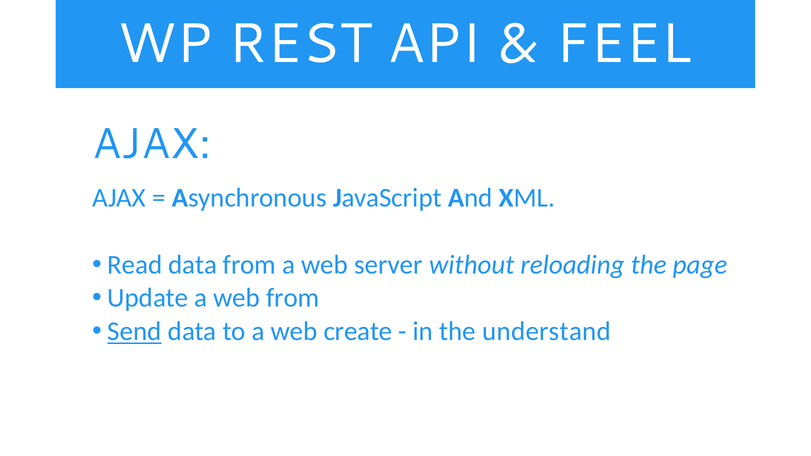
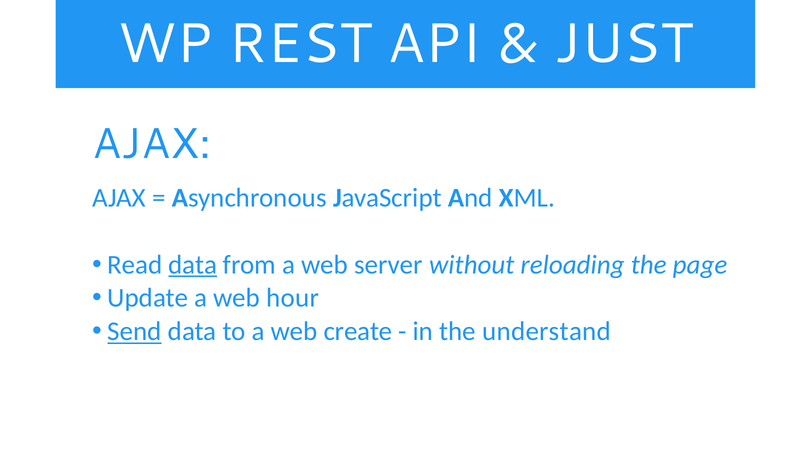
FEEL: FEEL -> JUST
data at (193, 265) underline: none -> present
web from: from -> hour
